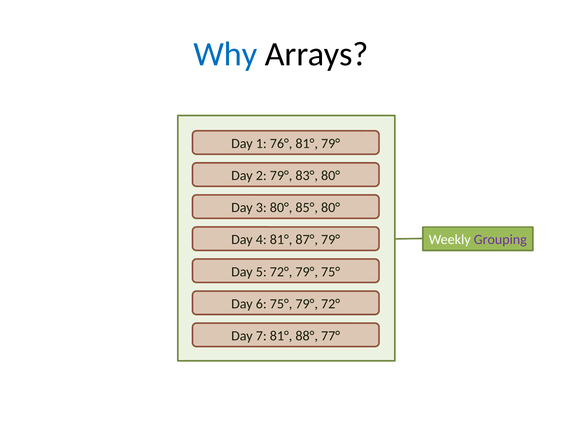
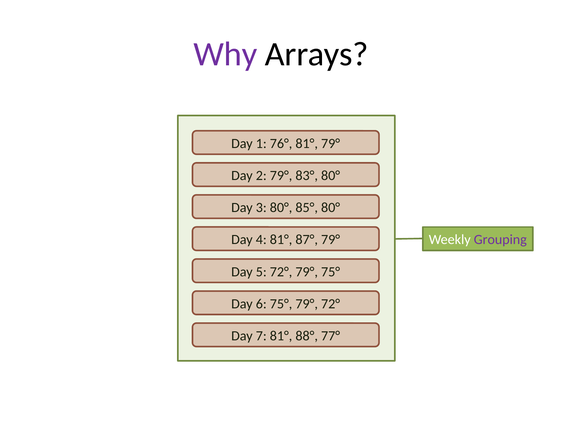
Why colour: blue -> purple
